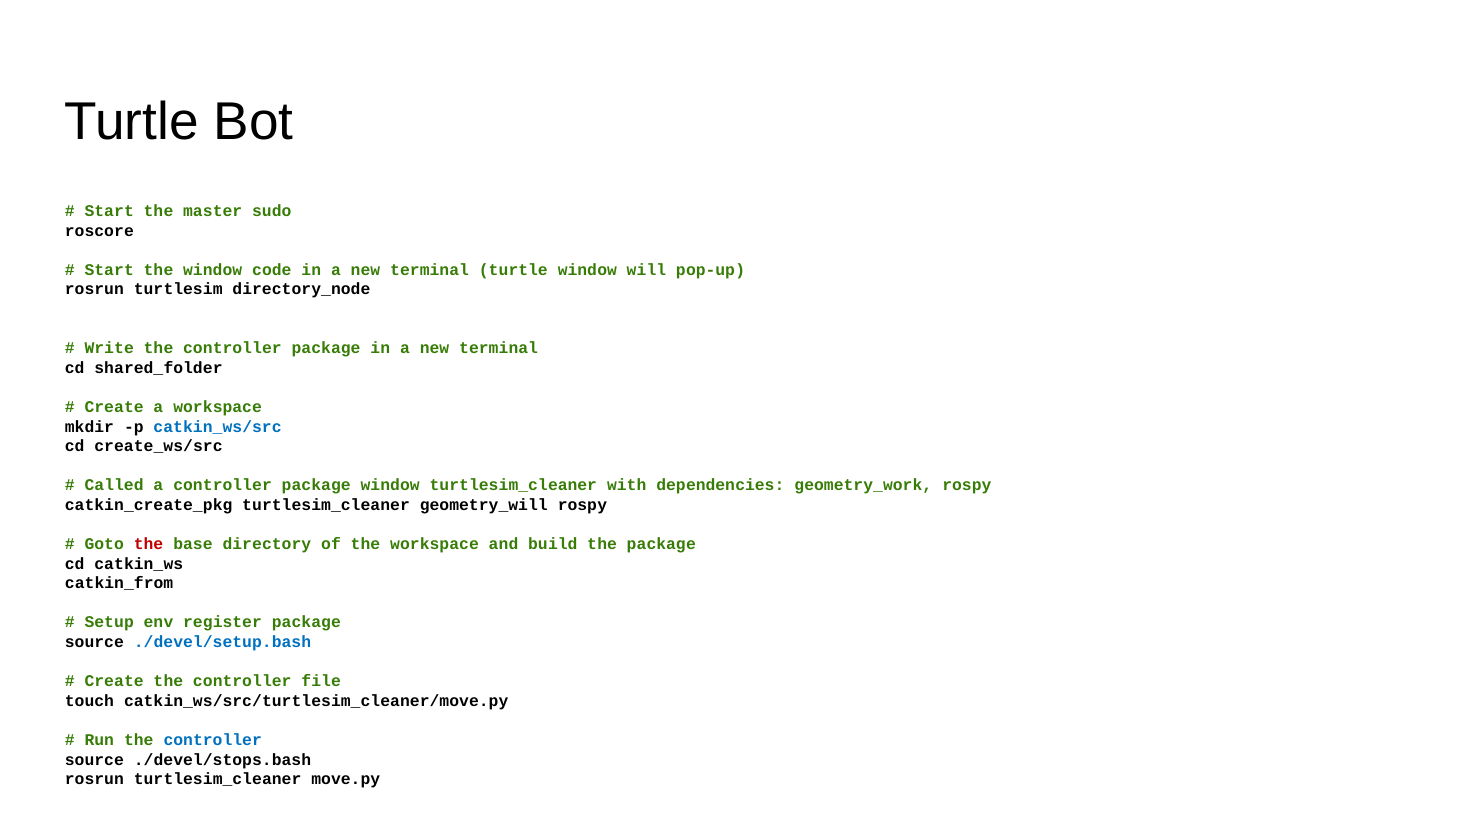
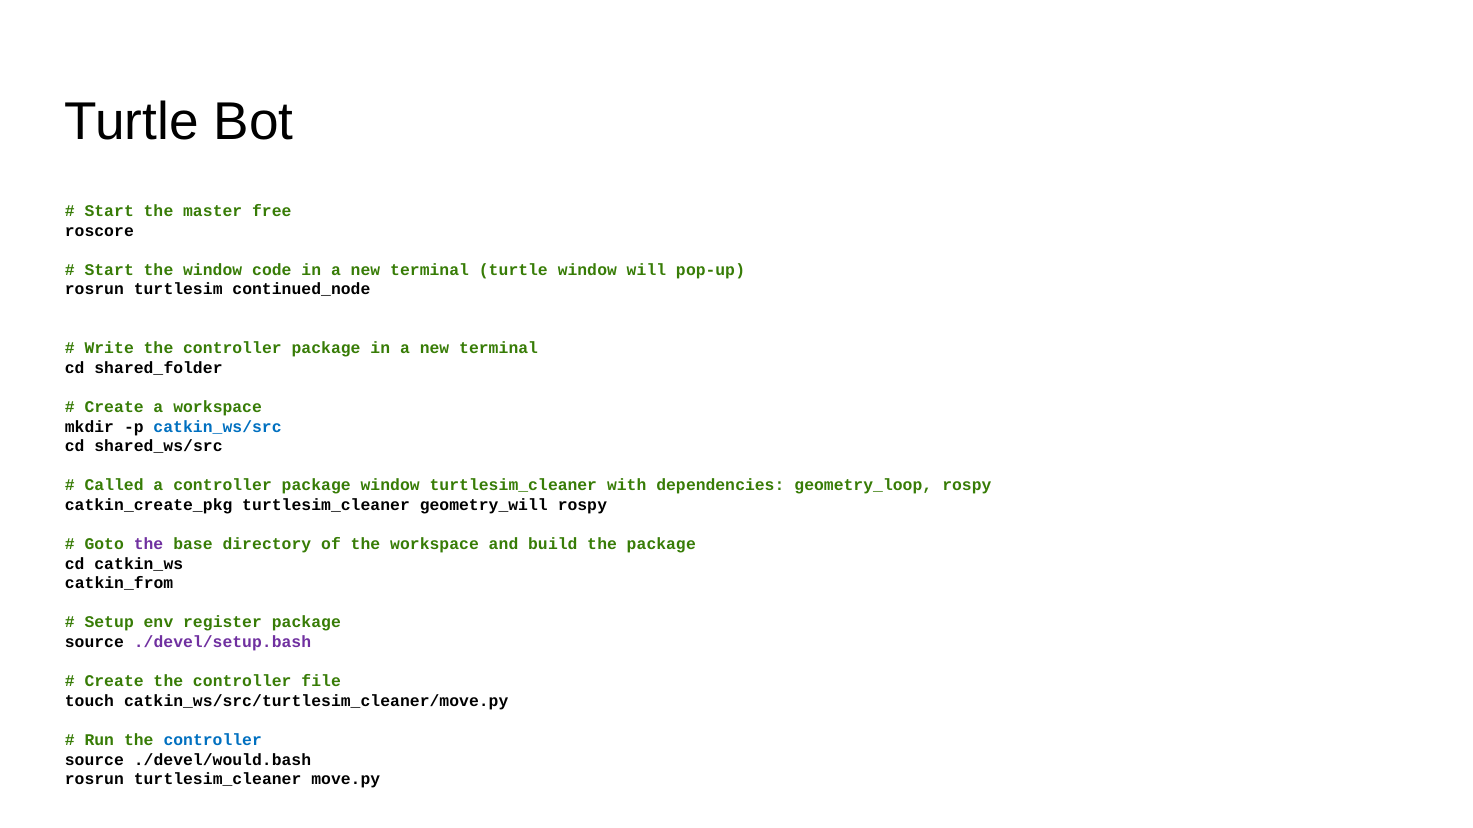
sudo: sudo -> free
directory_node: directory_node -> continued_node
create_ws/src: create_ws/src -> shared_ws/src
geometry_work: geometry_work -> geometry_loop
the at (149, 545) colour: red -> purple
./devel/setup.bash colour: blue -> purple
./devel/stops.bash: ./devel/stops.bash -> ./devel/would.bash
